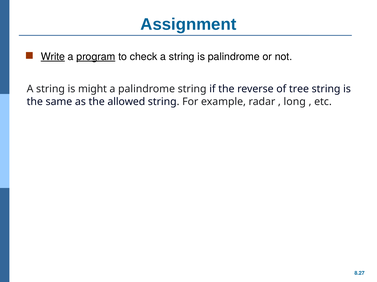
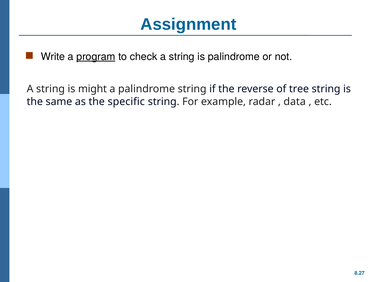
Write underline: present -> none
allowed: allowed -> specific
long: long -> data
